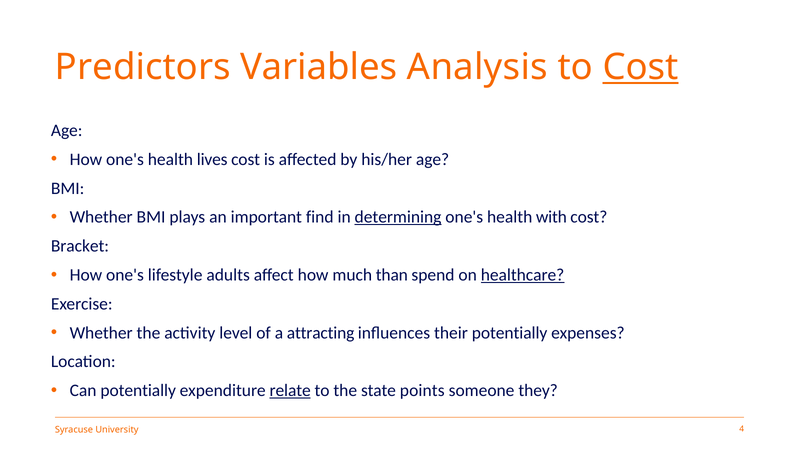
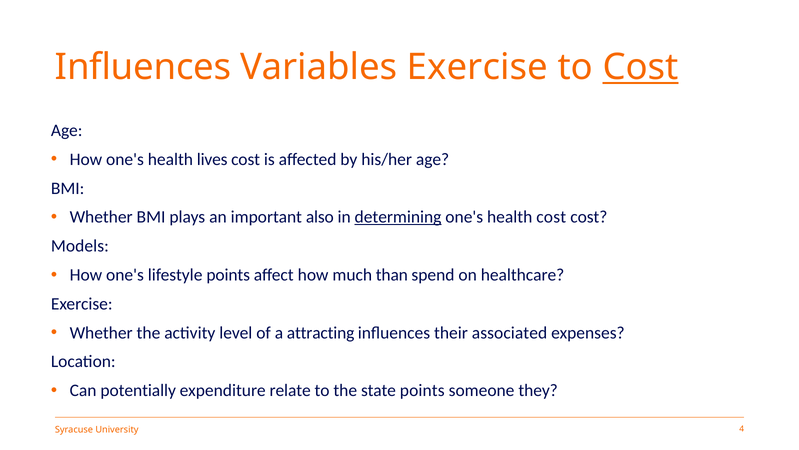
Predictors at (143, 67): Predictors -> Influences
Variables Analysis: Analysis -> Exercise
find: find -> also
health with: with -> cost
Bracket: Bracket -> Models
lifestyle adults: adults -> points
healthcare underline: present -> none
their potentially: potentially -> associated
relate underline: present -> none
